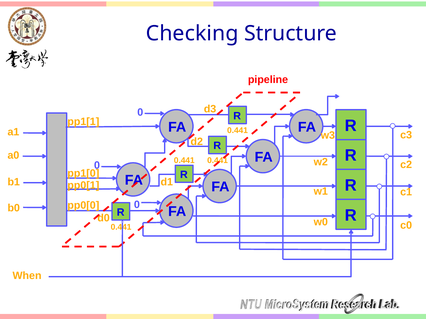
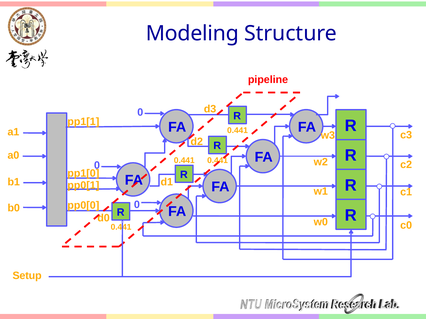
Checking: Checking -> Modeling
When: When -> Setup
